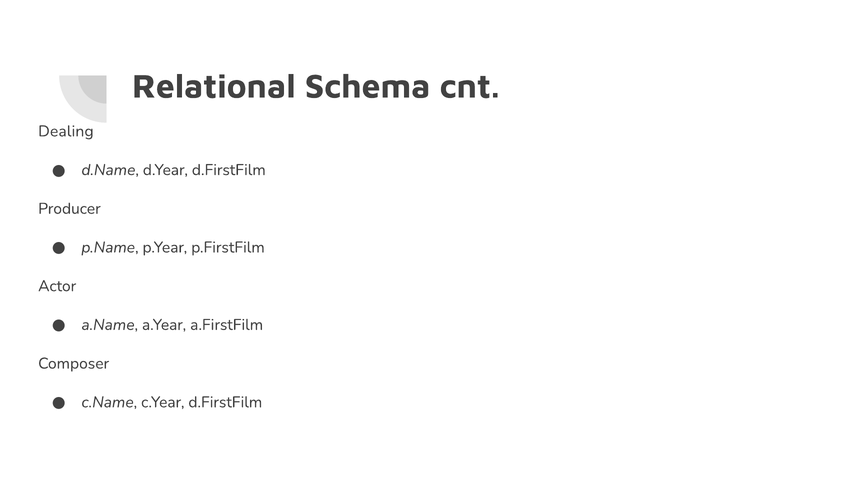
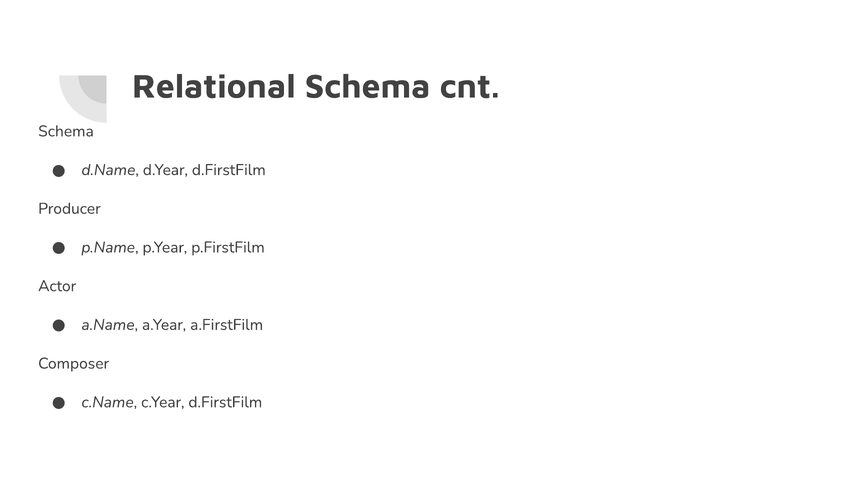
Dealing at (66, 131): Dealing -> Schema
